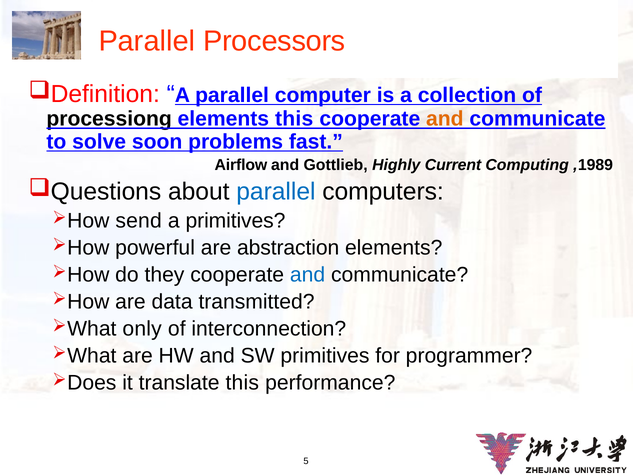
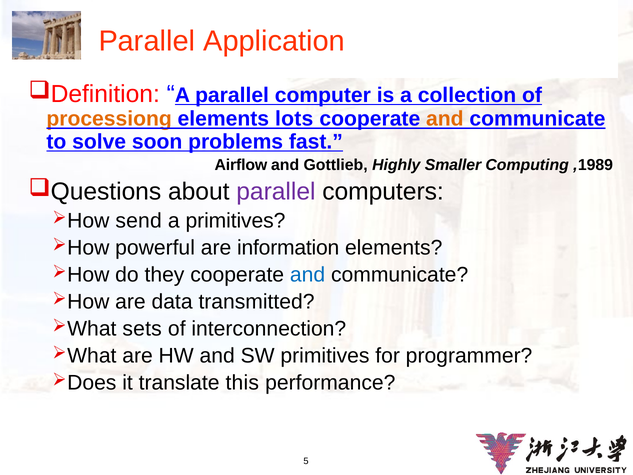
Processors: Processors -> Application
processiong colour: black -> orange
elements this: this -> lots
Current: Current -> Smaller
parallel at (276, 192) colour: blue -> purple
abstraction: abstraction -> information
only: only -> sets
